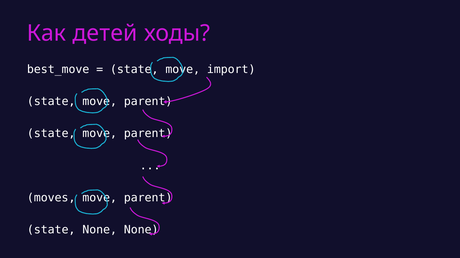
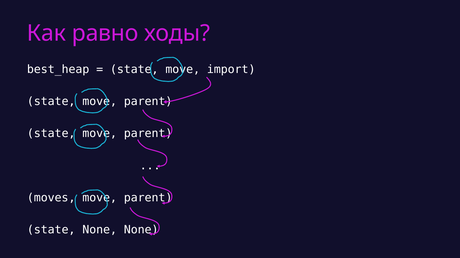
детей: детей -> равно
best_move: best_move -> best_heap
